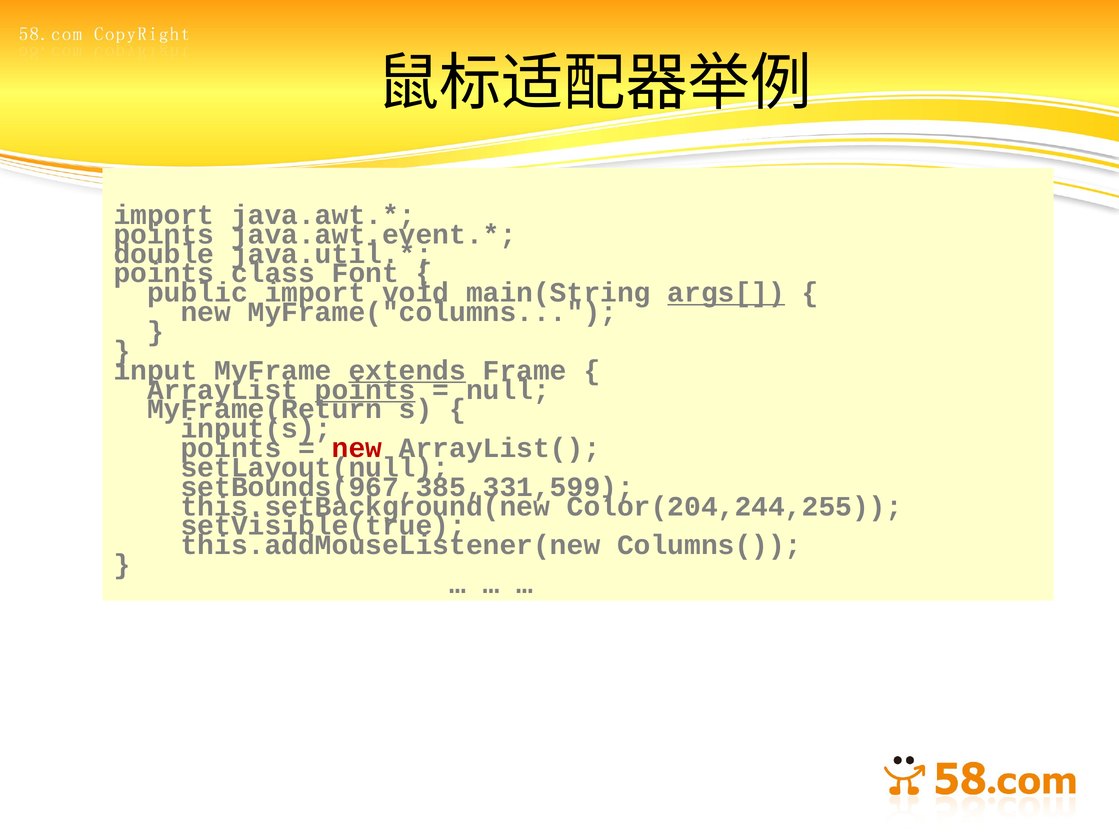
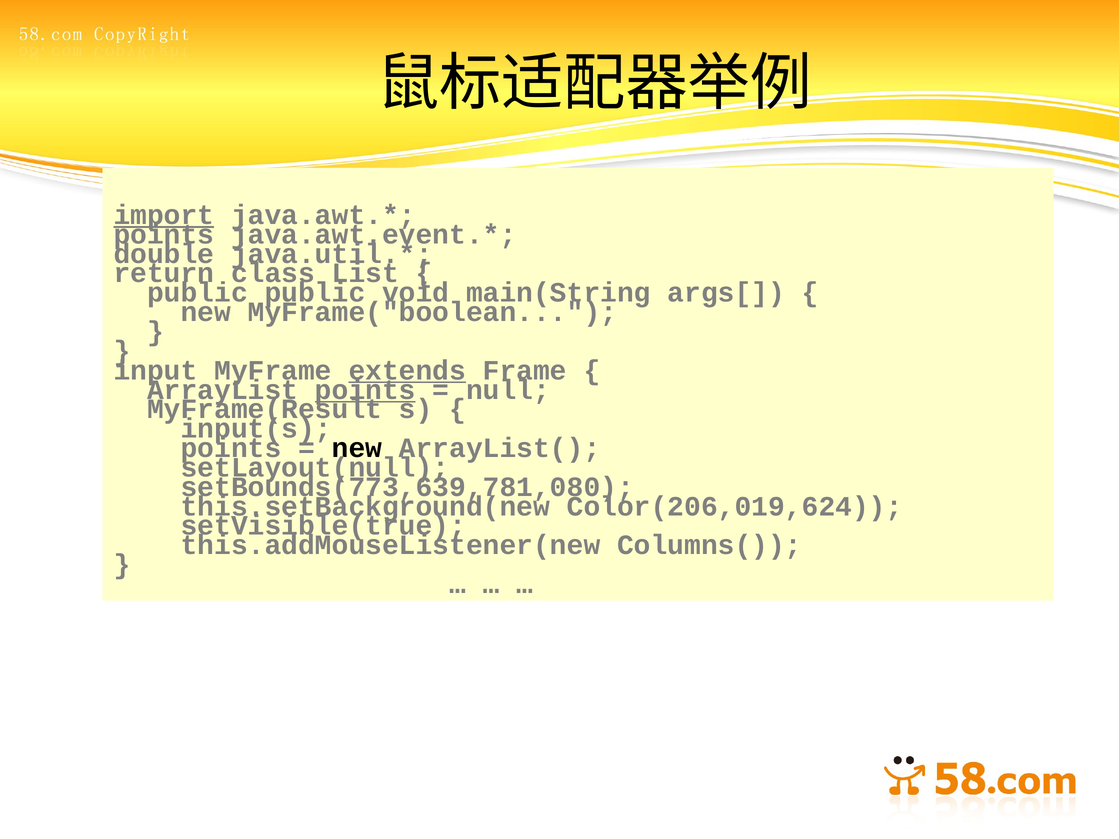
import at (164, 215) underline: none -> present
points at (164, 273): points -> return
Font: Font -> List
public import: import -> public
args[ underline: present -> none
MyFrame("columns: MyFrame("columns -> MyFrame("boolean
MyFrame(Return: MyFrame(Return -> MyFrame(Result
new at (357, 448) colour: red -> black
setBounds(967,385,331,599: setBounds(967,385,331,599 -> setBounds(773,639,781,080
Color(204,244,255: Color(204,244,255 -> Color(206,019,624
